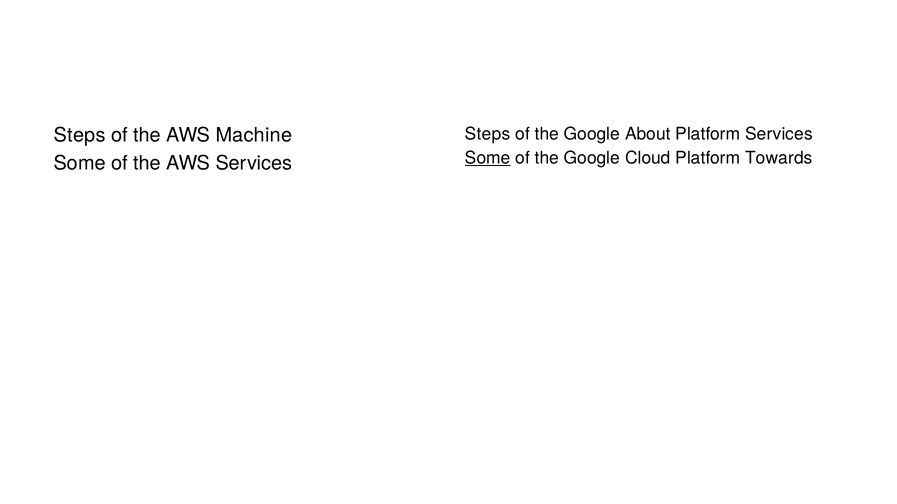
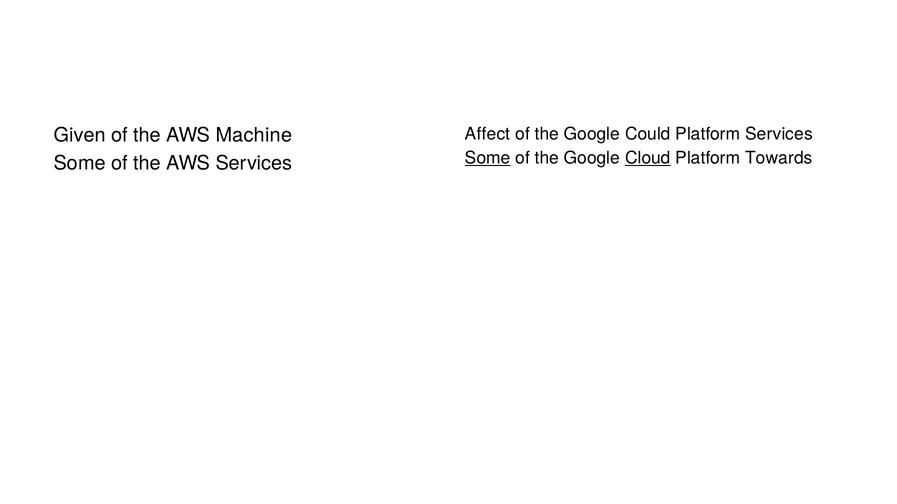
Steps at (488, 134): Steps -> Affect
About: About -> Could
Steps at (80, 136): Steps -> Given
Cloud underline: none -> present
